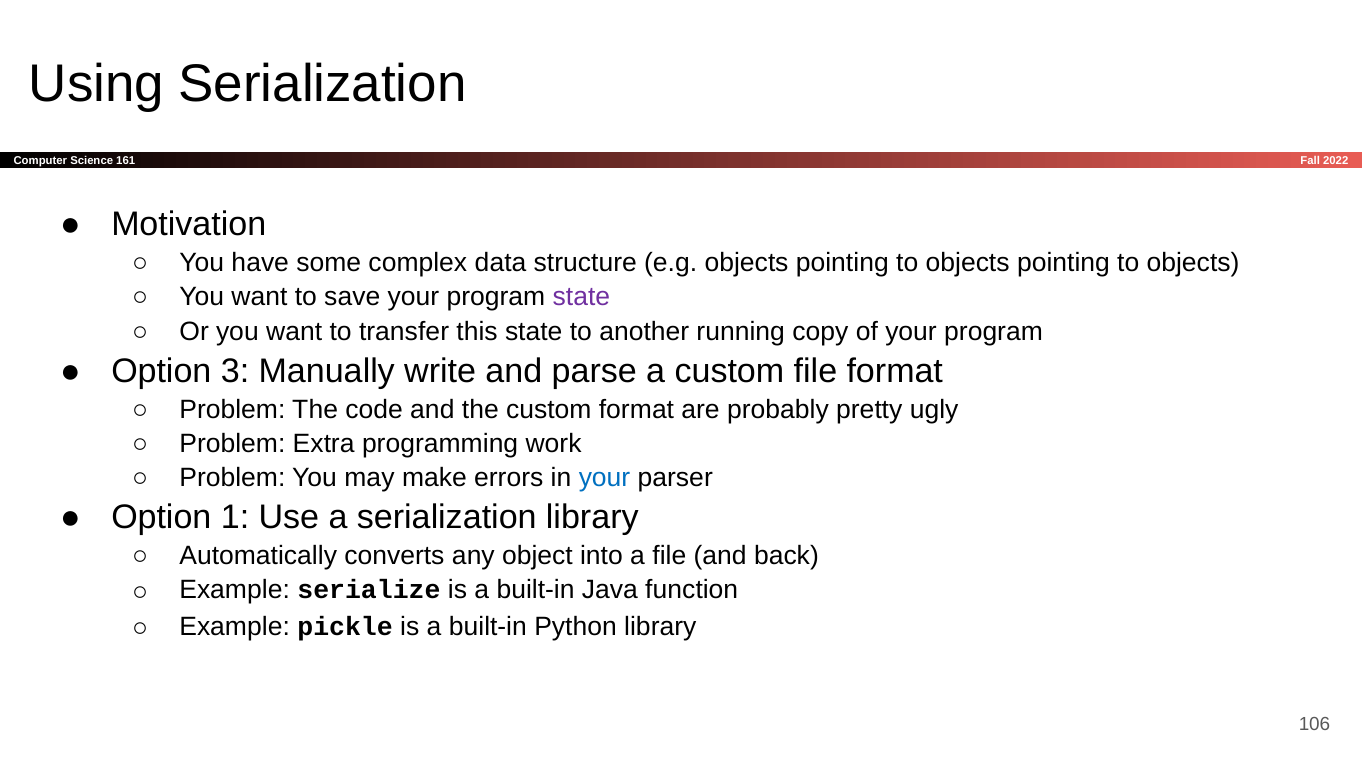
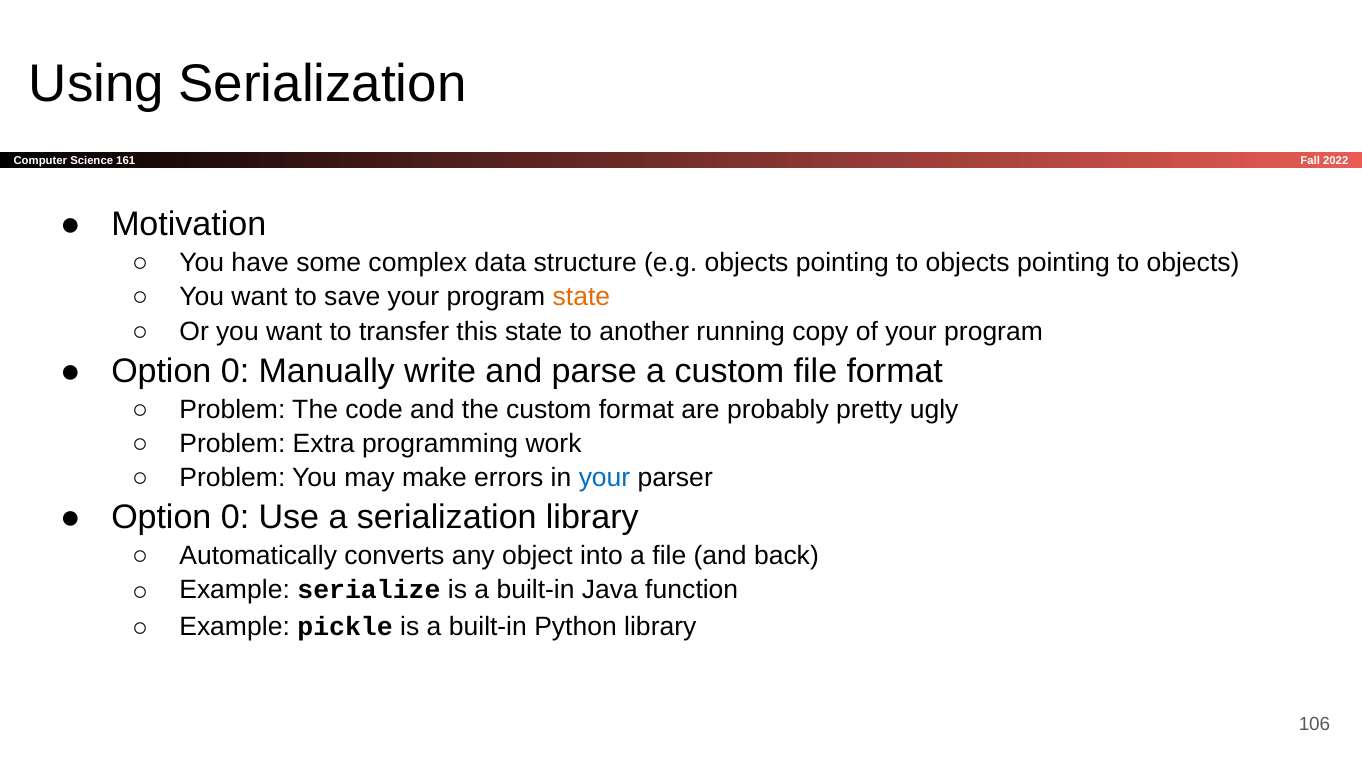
state at (581, 297) colour: purple -> orange
3 at (235, 371): 3 -> 0
1 at (235, 518): 1 -> 0
